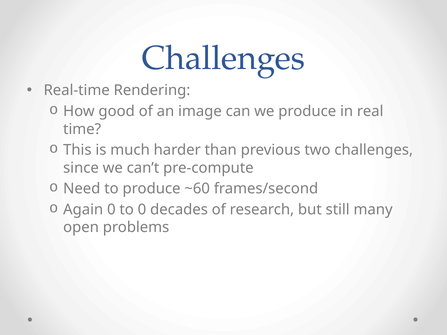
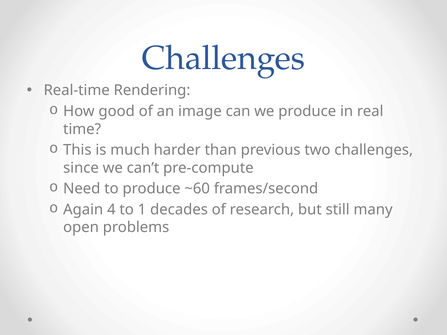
Again 0: 0 -> 4
to 0: 0 -> 1
